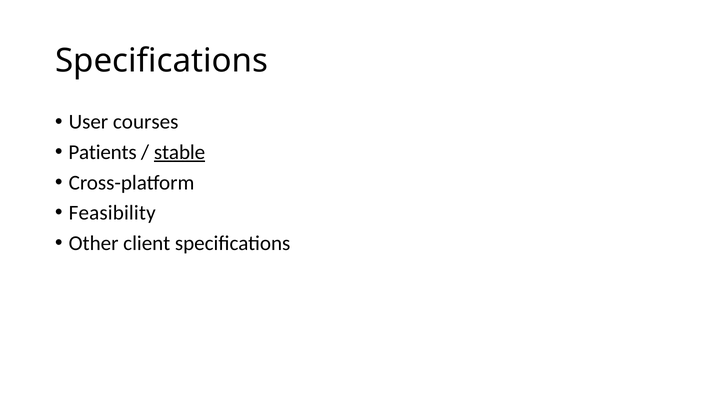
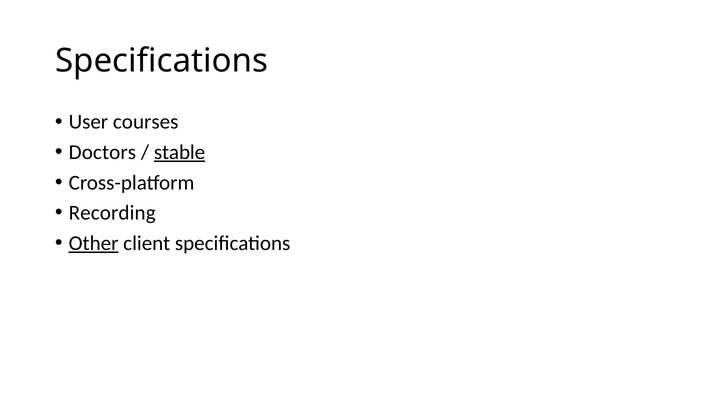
Patients: Patients -> Doctors
Feasibility: Feasibility -> Recording
Other underline: none -> present
